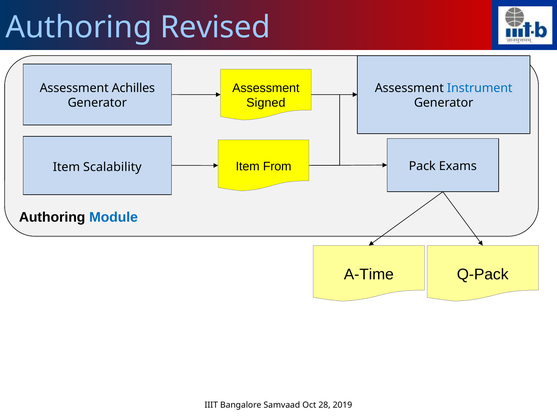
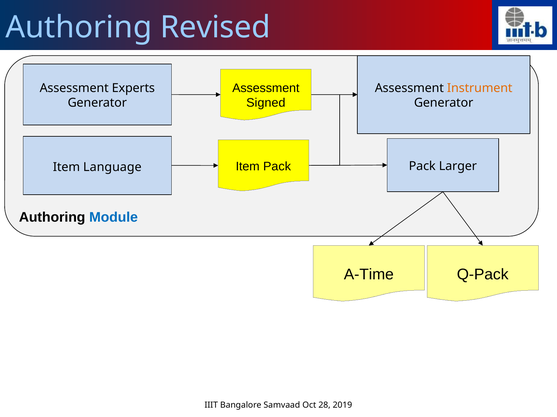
Achilles: Achilles -> Experts
Instrument colour: blue -> orange
Item From: From -> Pack
Exams: Exams -> Larger
Scalability: Scalability -> Language
